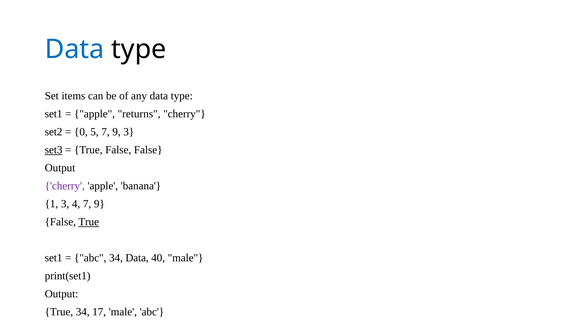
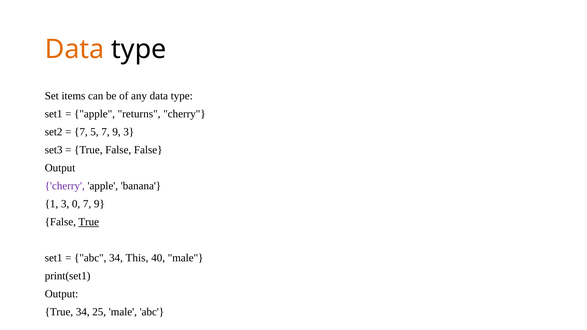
Data at (75, 49) colour: blue -> orange
0 at (81, 132): 0 -> 7
set3 underline: present -> none
4: 4 -> 0
34 Data: Data -> This
17: 17 -> 25
